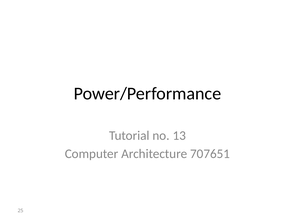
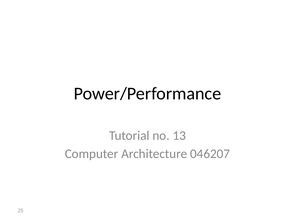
707651: 707651 -> 046207
